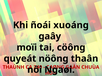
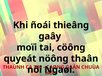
xuoáng: xuoáng -> thieâng
